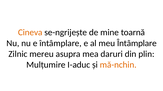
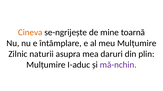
meu Întâmplare: Întâmplare -> Mulțumire
mereu: mereu -> naturii
mă-nchin colour: orange -> purple
